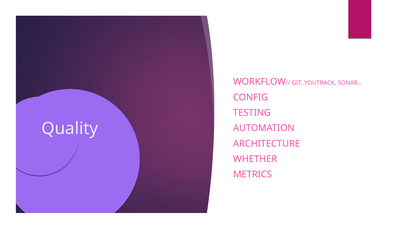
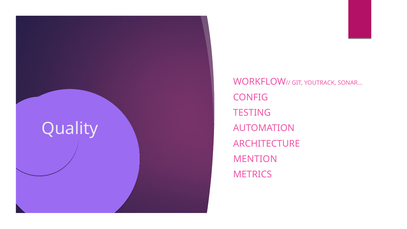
WHETHER: WHETHER -> MENTION
